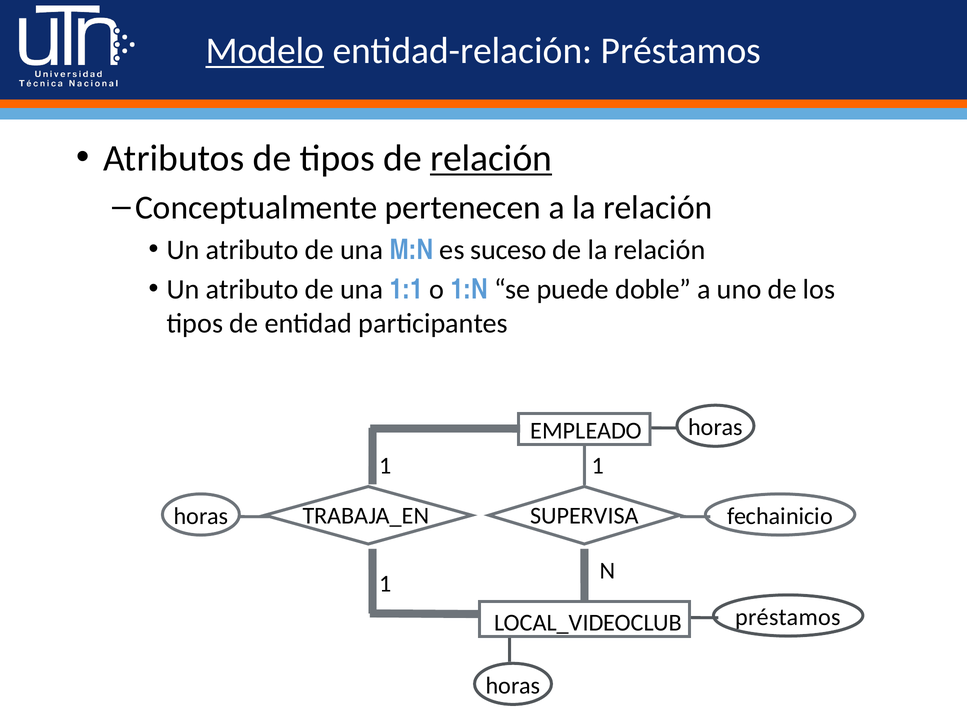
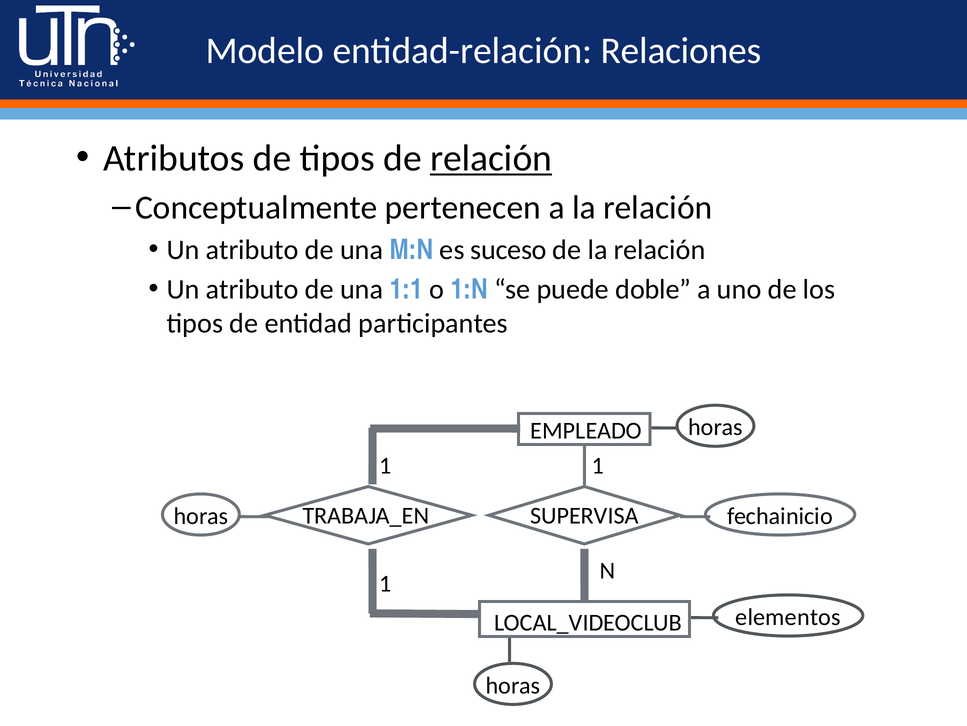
Modelo underline: present -> none
entidad-relación Préstamos: Préstamos -> Relaciones
préstamos at (788, 616): préstamos -> elementos
